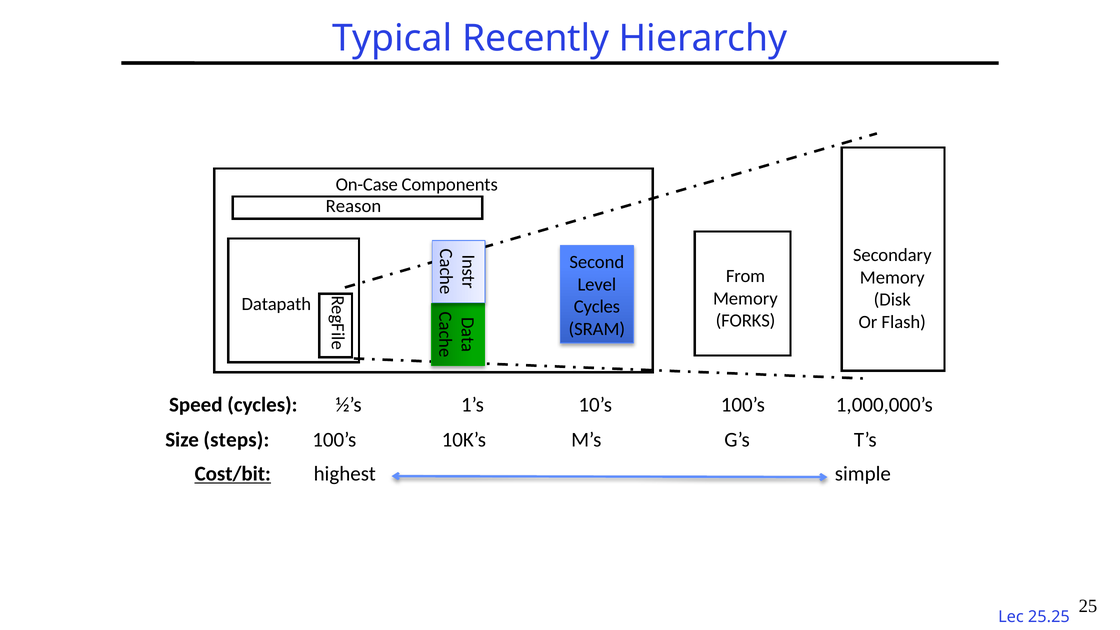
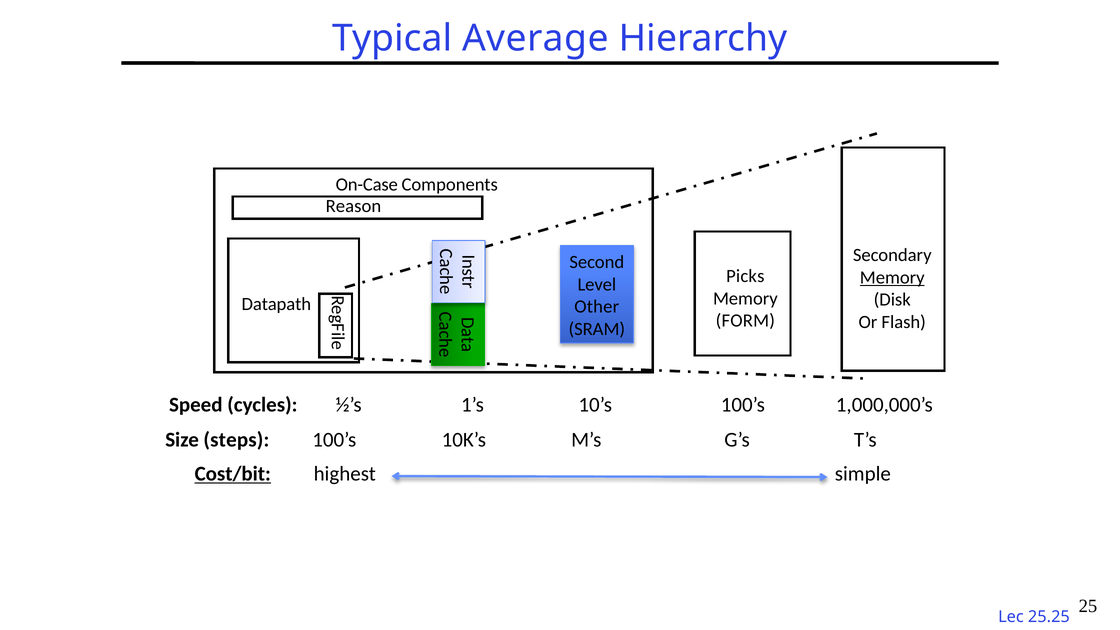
Recently: Recently -> Average
From: From -> Picks
Memory at (892, 277) underline: none -> present
Cycles at (597, 307): Cycles -> Other
FORKS: FORKS -> FORM
